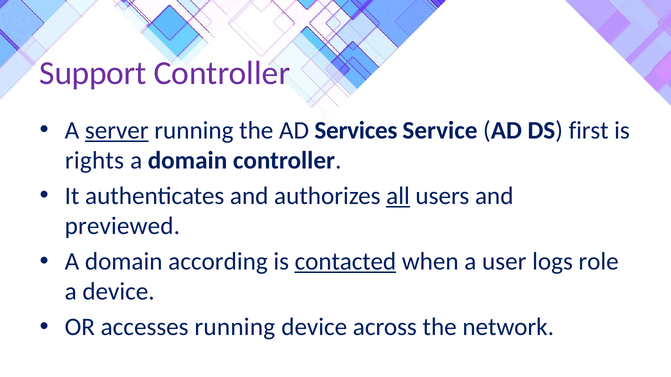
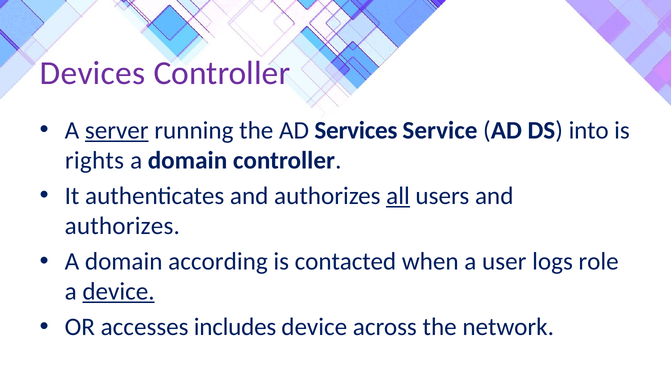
Support: Support -> Devices
first: first -> into
previewed at (122, 226): previewed -> authorizes
contacted underline: present -> none
device at (119, 292) underline: none -> present
accesses running: running -> includes
